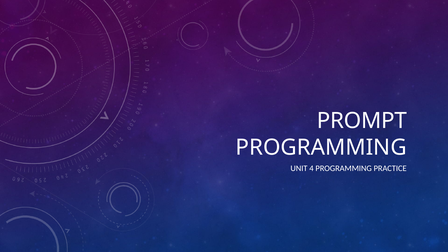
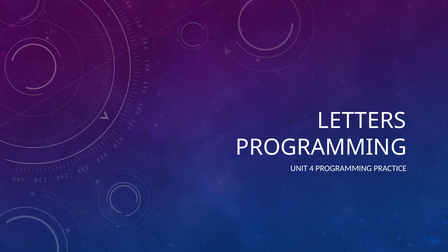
PROMPT: PROMPT -> LETTERS
